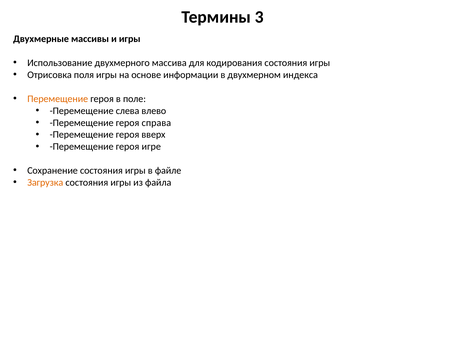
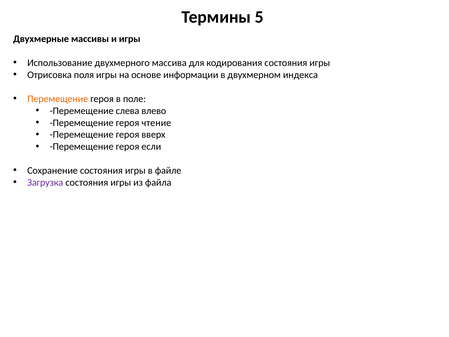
3: 3 -> 5
справа: справа -> чтение
игре: игре -> если
Загрузка colour: orange -> purple
